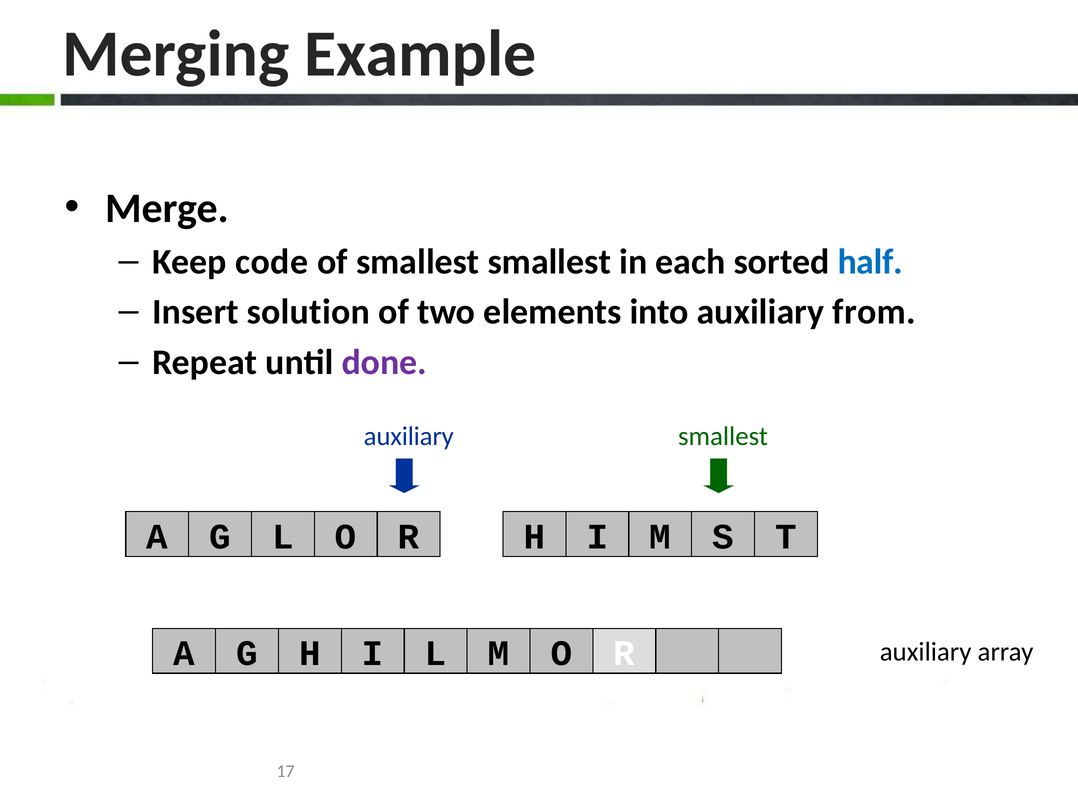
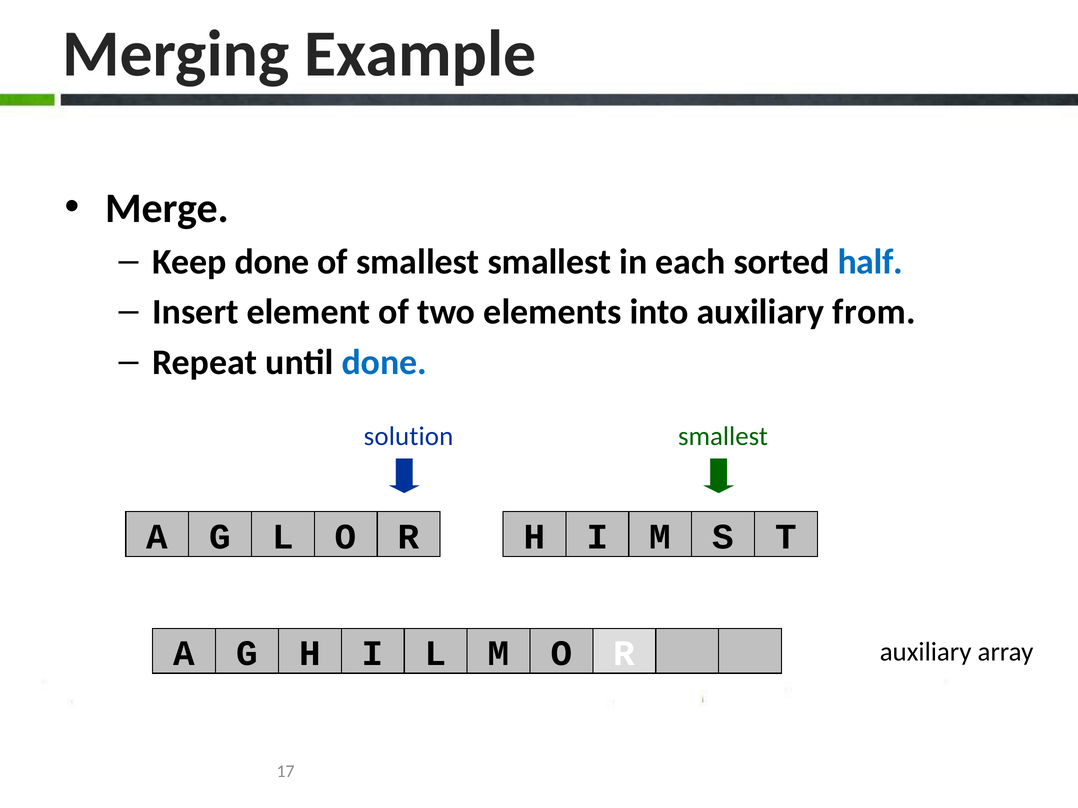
Keep code: code -> done
solution: solution -> element
done at (384, 362) colour: purple -> blue
auxiliary at (409, 437): auxiliary -> solution
